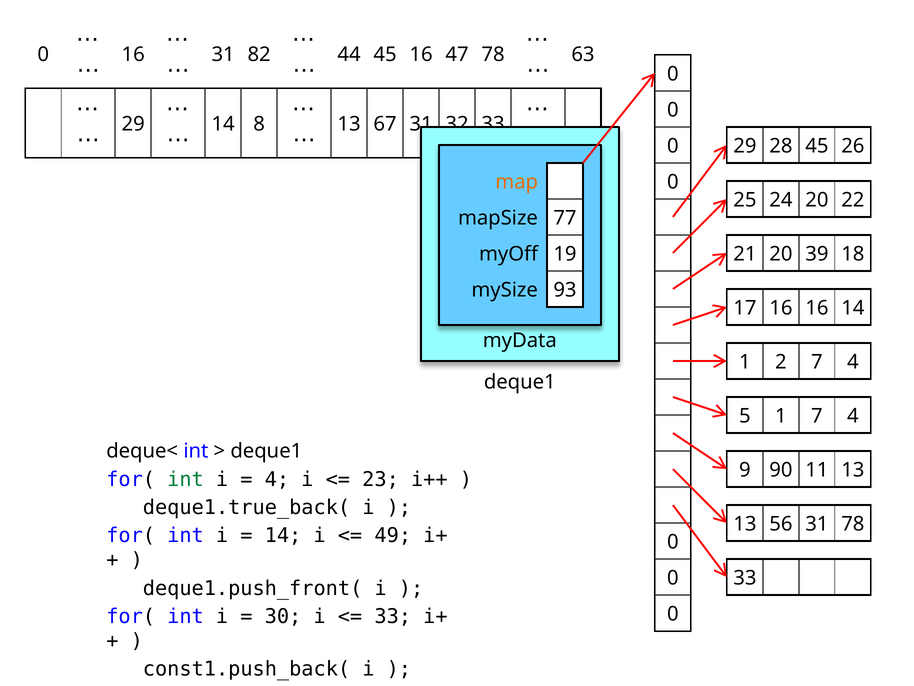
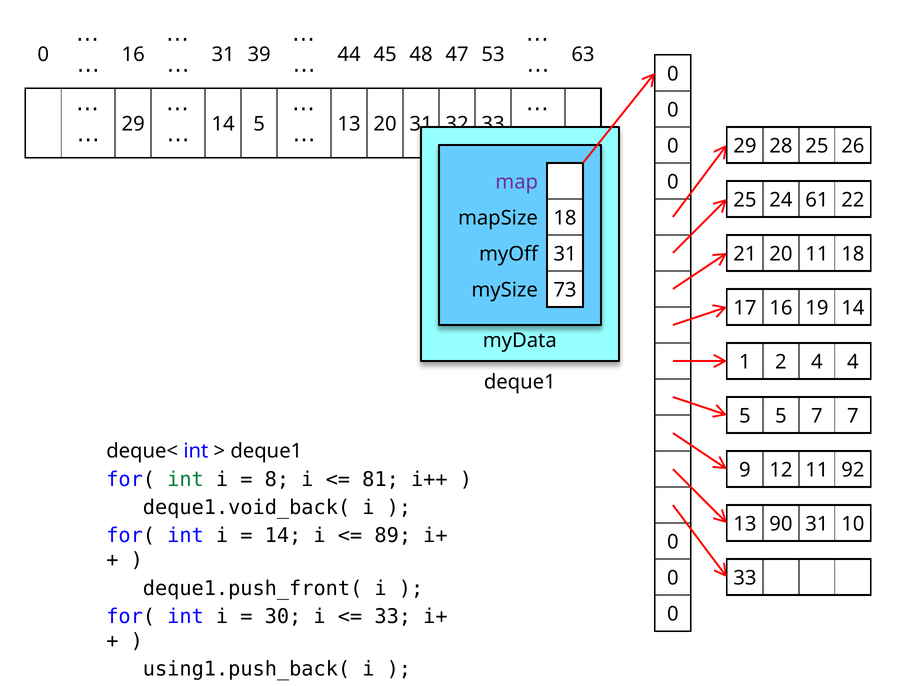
82: 82 -> 39
45 16: 16 -> 48
47 78: 78 -> 53
14 8: 8 -> 5
13 67: 67 -> 20
28 45: 45 -> 25
map colour: orange -> purple
24 20: 20 -> 61
mapSize 77: 77 -> 18
myOff 19: 19 -> 31
20 39: 39 -> 11
93: 93 -> 73
16 16: 16 -> 19
2 7: 7 -> 4
5 1: 1 -> 5
4 at (853, 416): 4 -> 7
90: 90 -> 12
11 13: 13 -> 92
4 at (277, 479): 4 -> 8
23: 23 -> 81
deque1.true_back(: deque1.true_back( -> deque1.void_back(
56: 56 -> 90
31 78: 78 -> 10
49: 49 -> 89
const1.push_back(: const1.push_back( -> using1.push_back(
